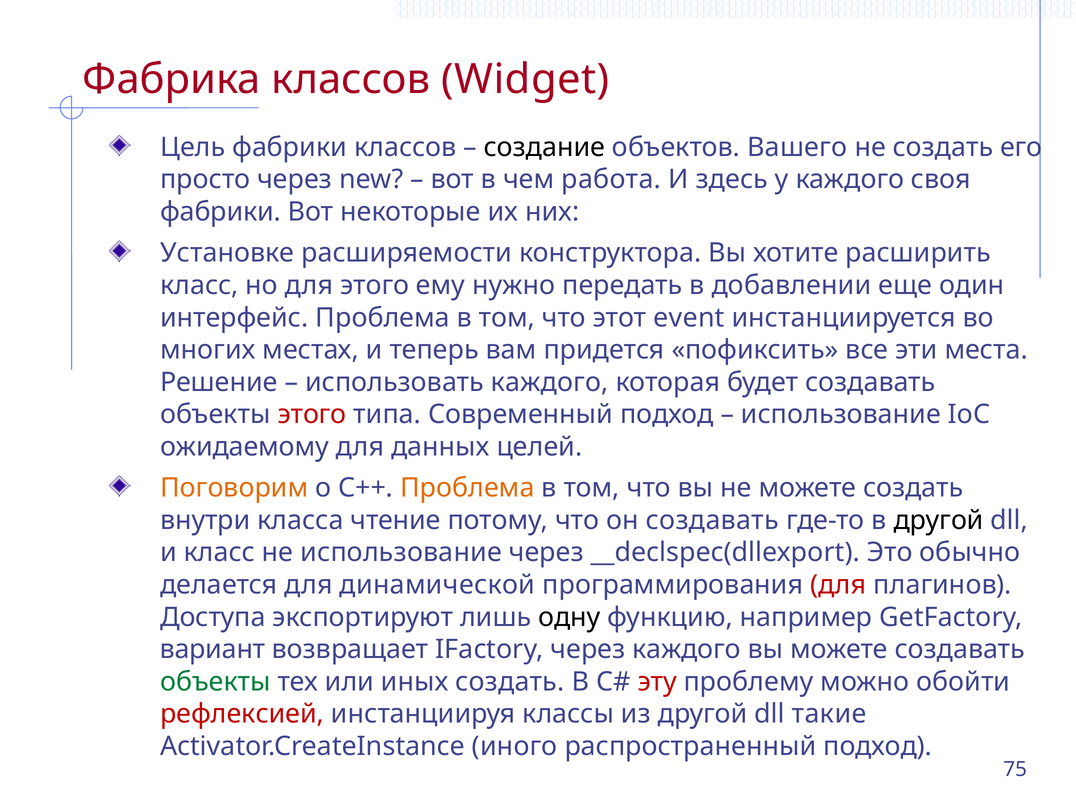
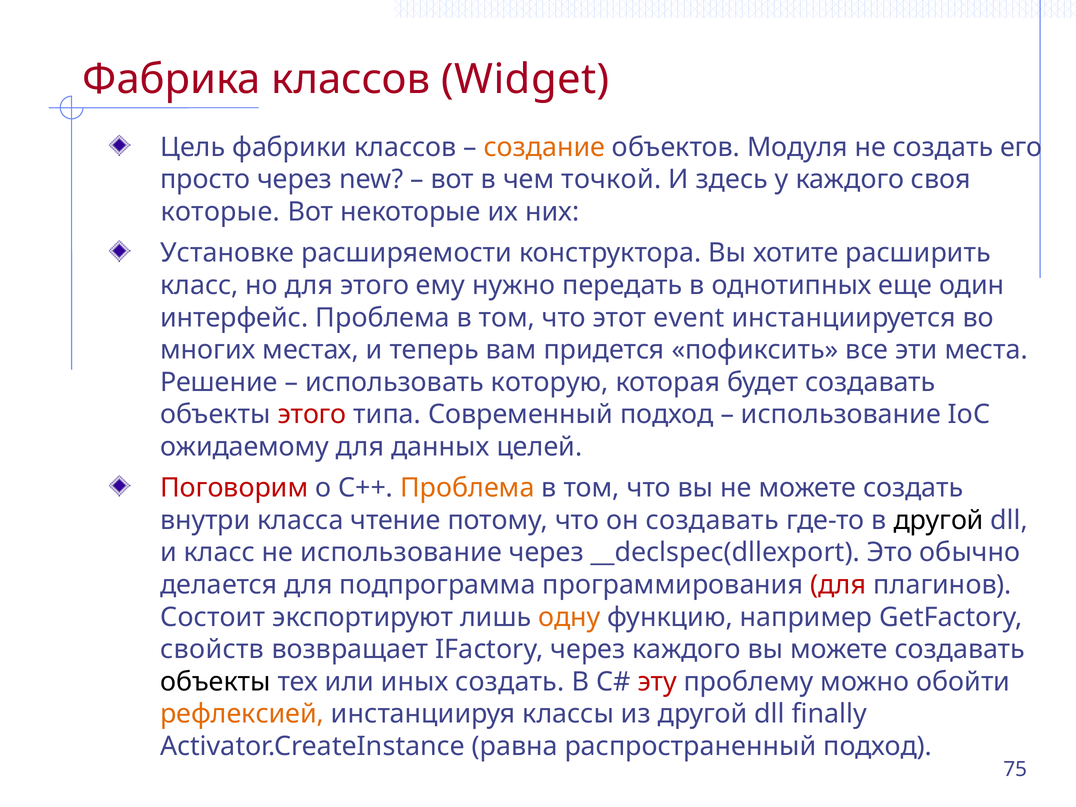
создание colour: black -> orange
Вашего: Вашего -> Модуля
работа: работа -> точкой
фабрики at (221, 212): фабрики -> которые
добавлении: добавлении -> однотипных
использовать каждого: каждого -> которую
Поговорим colour: orange -> red
динамической: динамической -> подпрограмма
Доступа: Доступа -> Состоит
одну colour: black -> orange
вариант: вариант -> свойств
объекты at (215, 682) colour: green -> black
рефлексией colour: red -> orange
такие: такие -> finally
иного: иного -> равна
